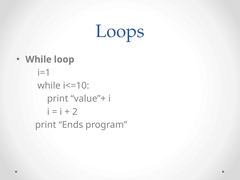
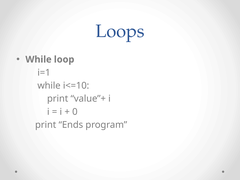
2: 2 -> 0
